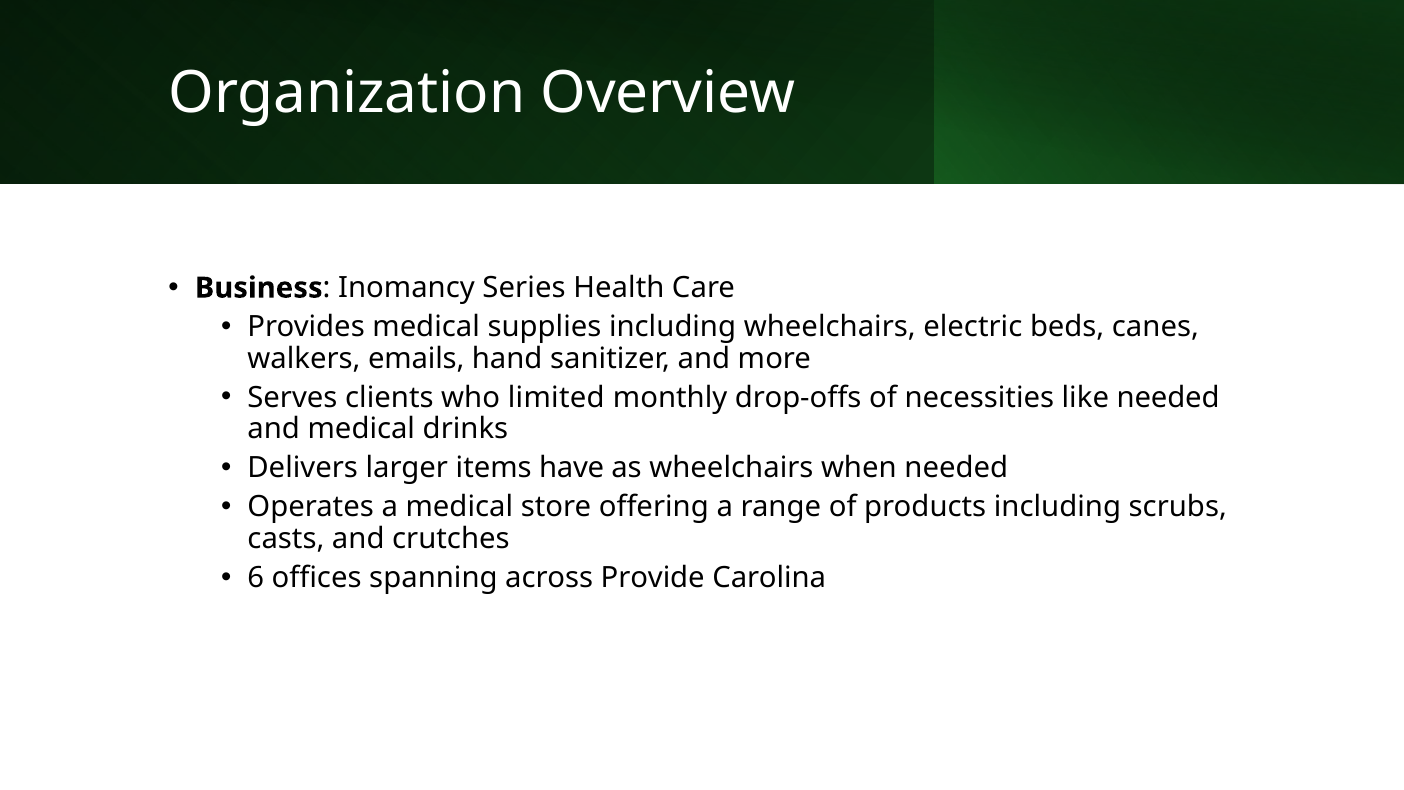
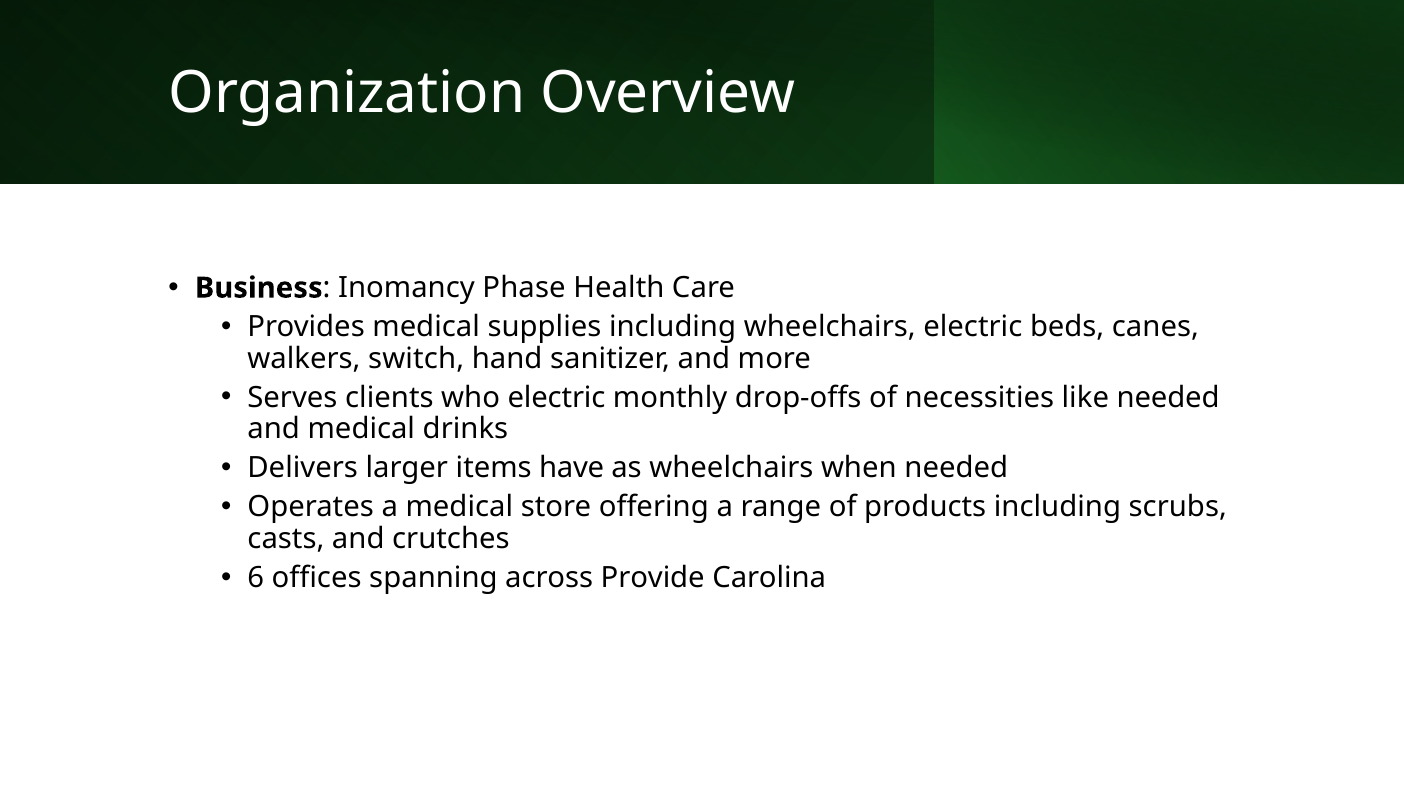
Series: Series -> Phase
emails: emails -> switch
who limited: limited -> electric
